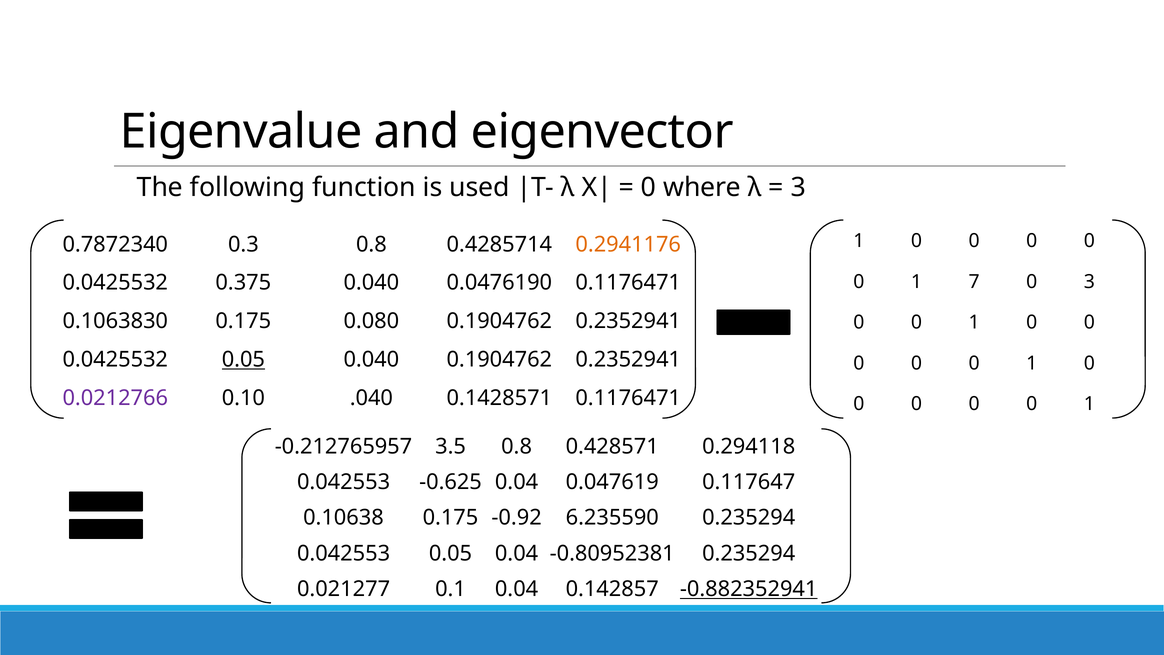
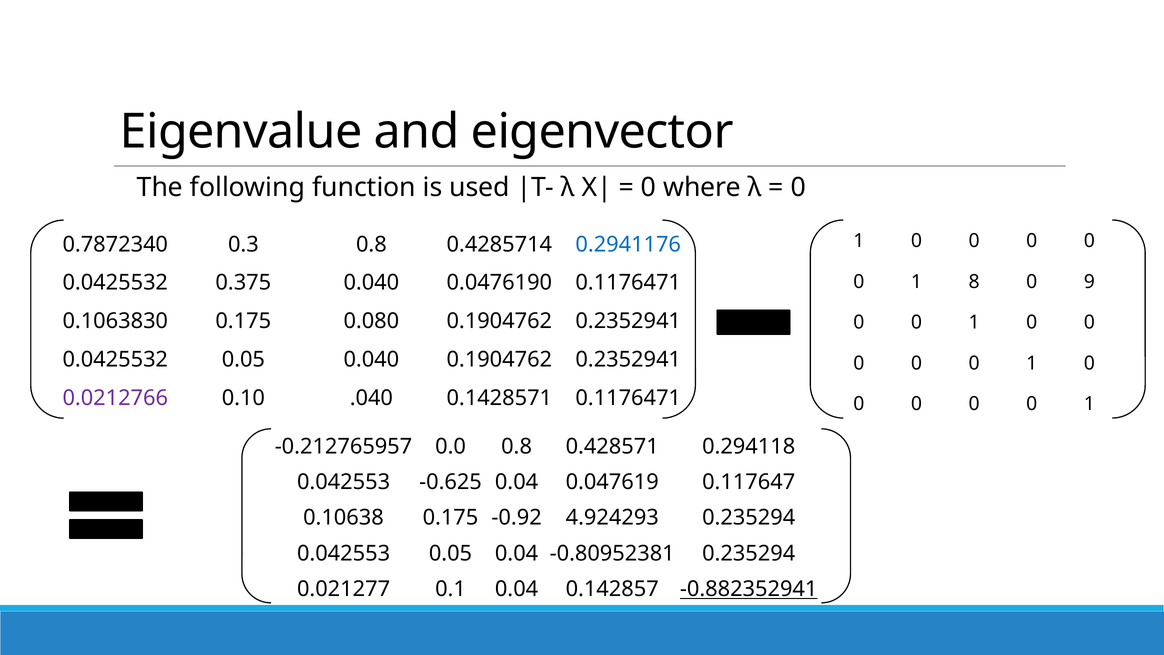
3 at (798, 188): 3 -> 0
0.2941176 colour: orange -> blue
7: 7 -> 8
0 3: 3 -> 9
0.05 at (243, 359) underline: present -> none
3.5: 3.5 -> 0.0
6.235590: 6.235590 -> 4.924293
